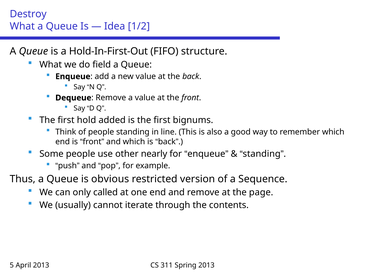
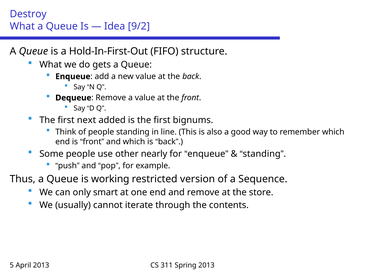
1/2: 1/2 -> 9/2
field: field -> gets
hold: hold -> next
obvious: obvious -> working
called: called -> smart
page: page -> store
